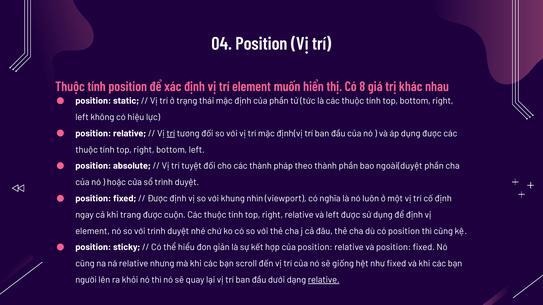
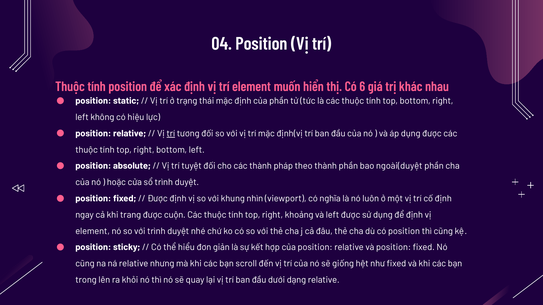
8: 8 -> 6
right relative: relative -> khoảng
người: người -> trong
relative at (324, 280) underline: present -> none
